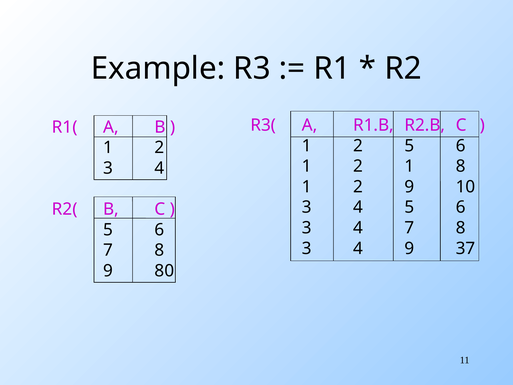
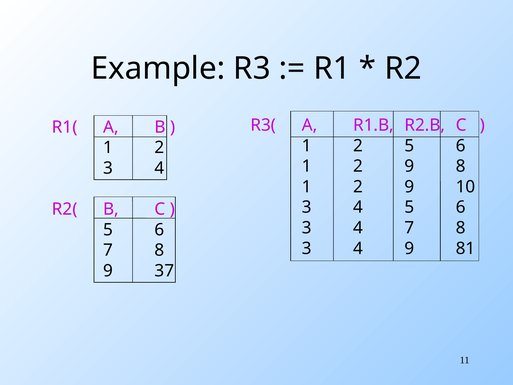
1 at (409, 166): 1 -> 9
37: 37 -> 81
80: 80 -> 37
